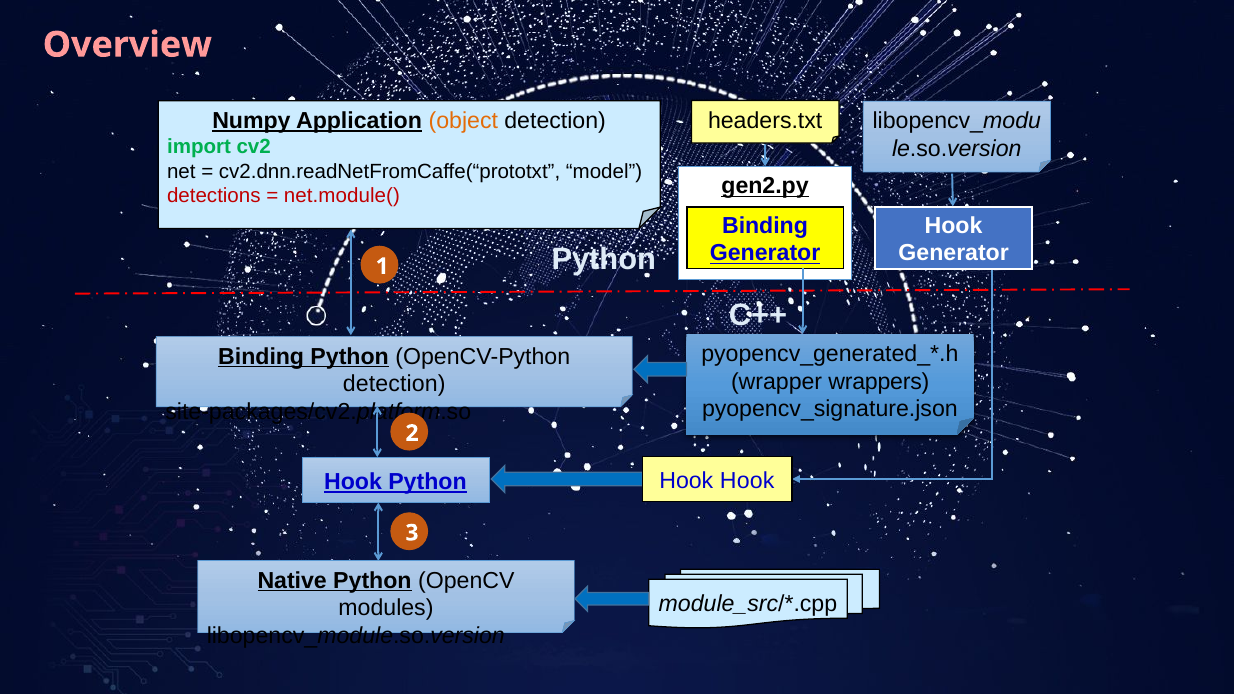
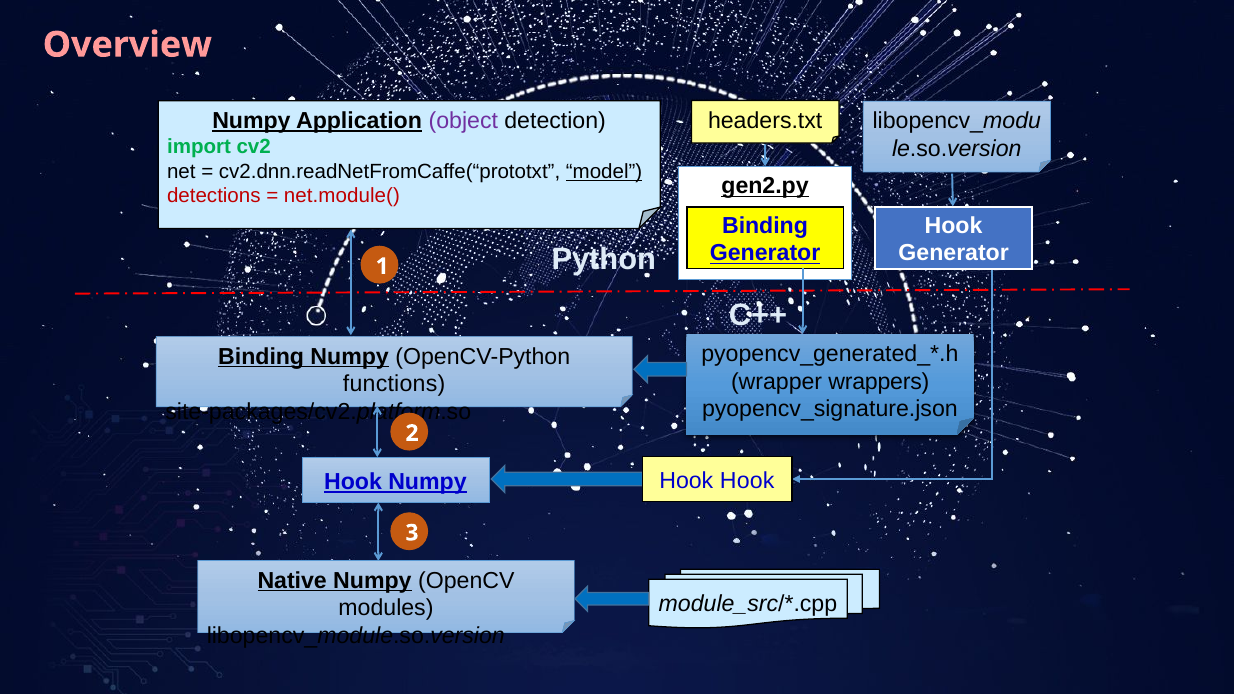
object colour: orange -> purple
model underline: none -> present
Binding Python: Python -> Numpy
detection at (394, 384): detection -> functions
Hook Python: Python -> Numpy
Native Python: Python -> Numpy
